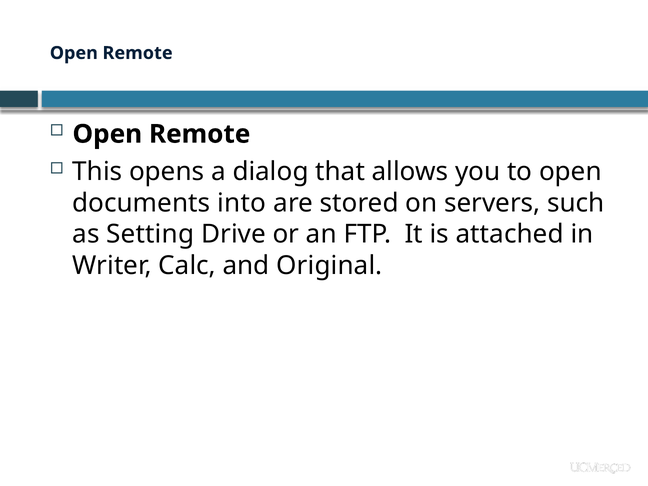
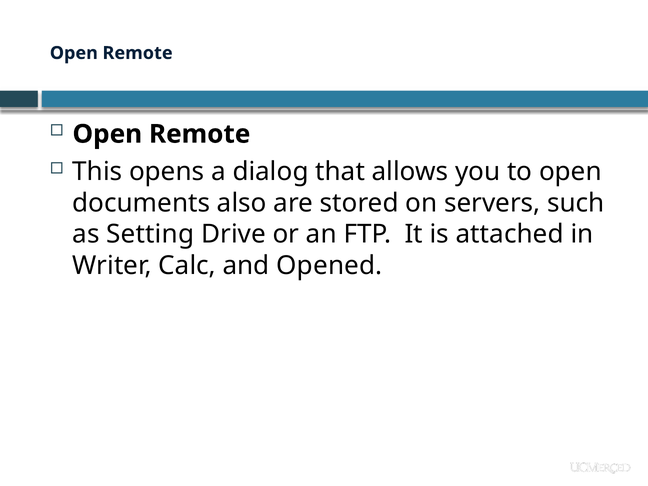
into: into -> also
Original: Original -> Opened
